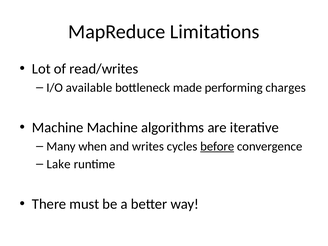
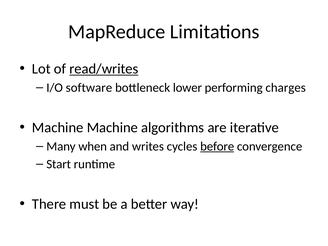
read/writes underline: none -> present
available: available -> software
made: made -> lower
Lake: Lake -> Start
